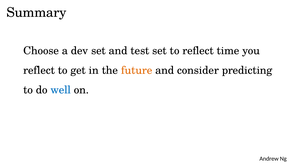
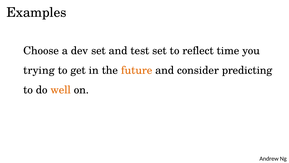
Summary: Summary -> Examples
reflect at (39, 70): reflect -> trying
well colour: blue -> orange
